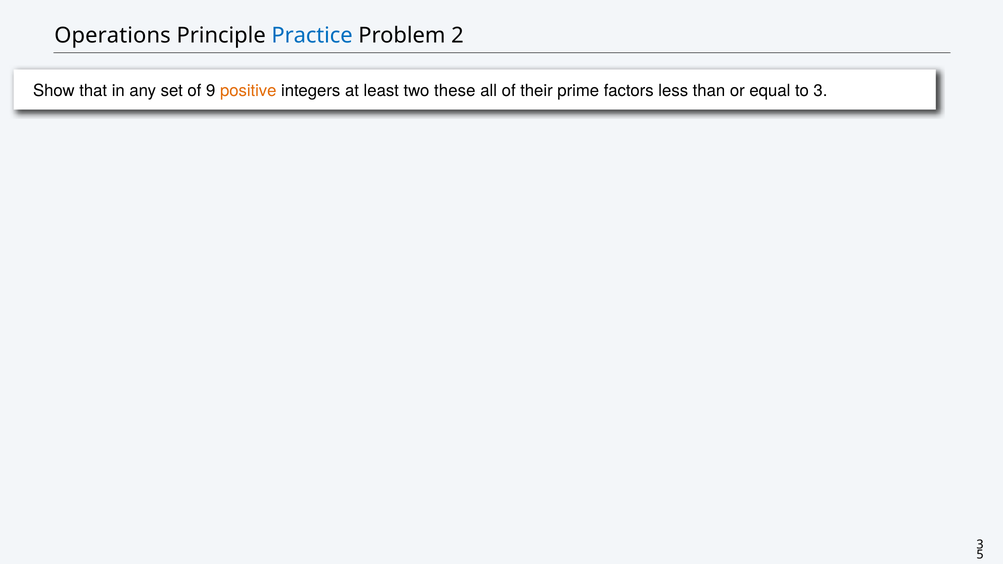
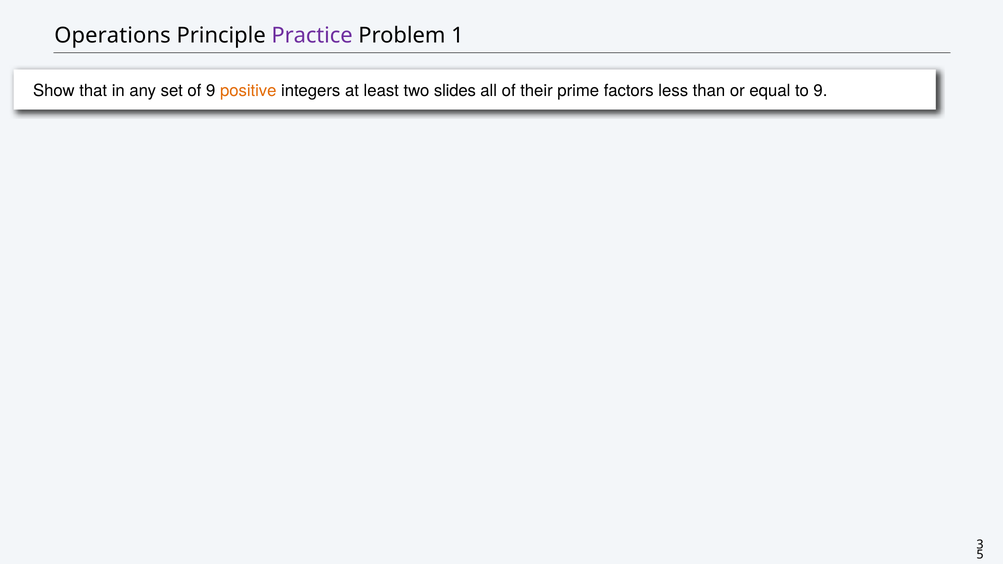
Practice colour: blue -> purple
2: 2 -> 1
these: these -> slides
to 3: 3 -> 9
